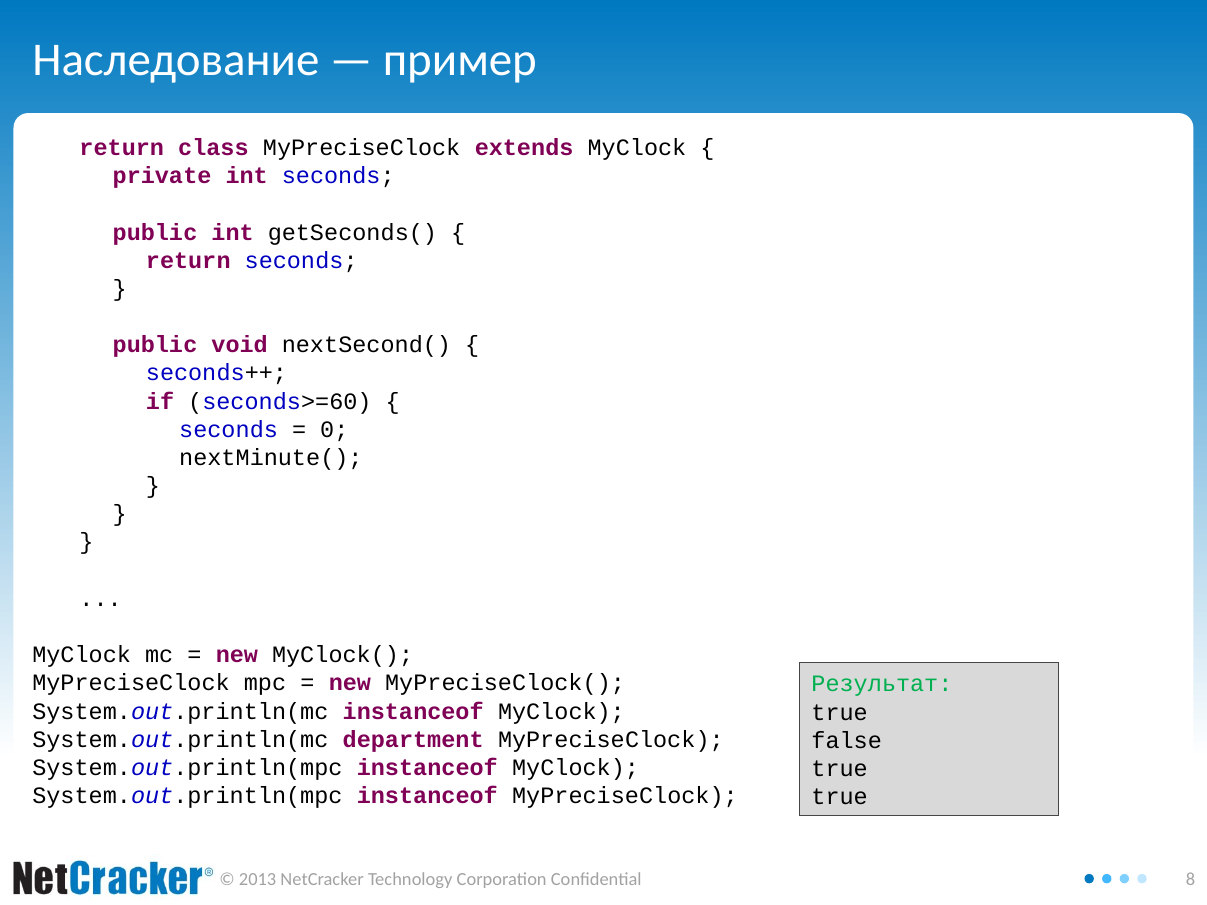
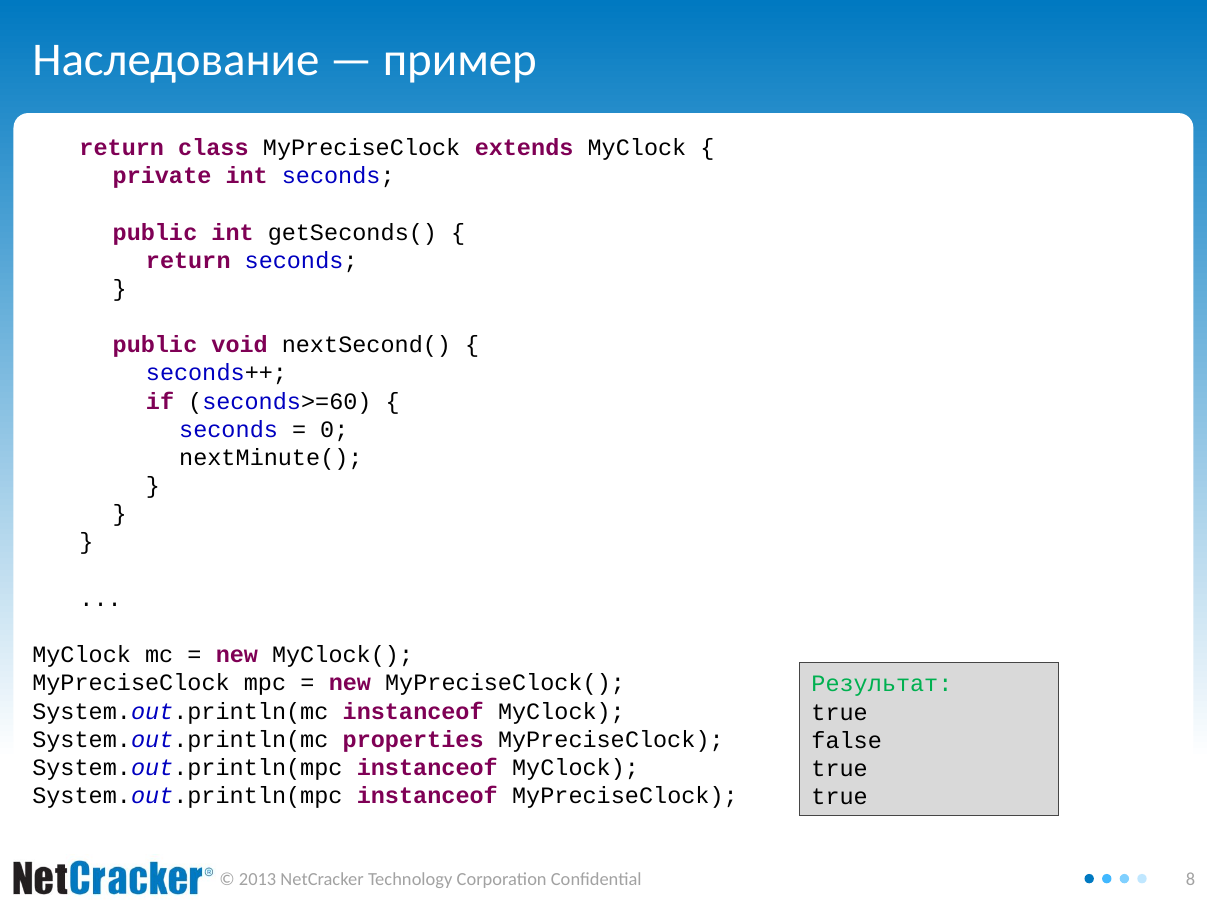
department: department -> properties
